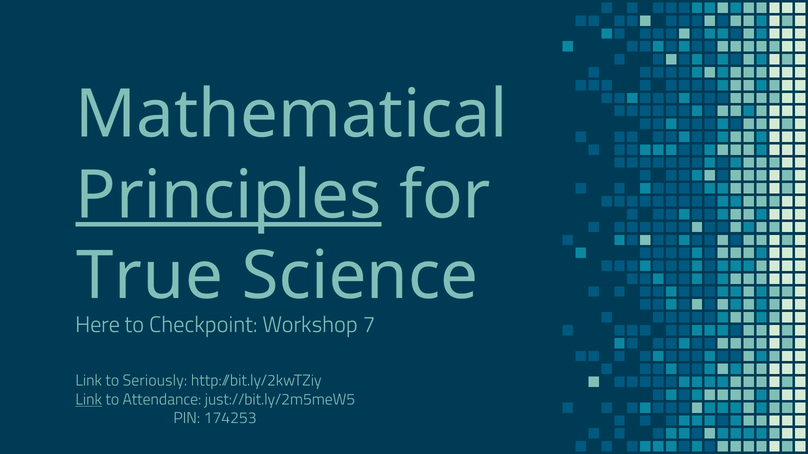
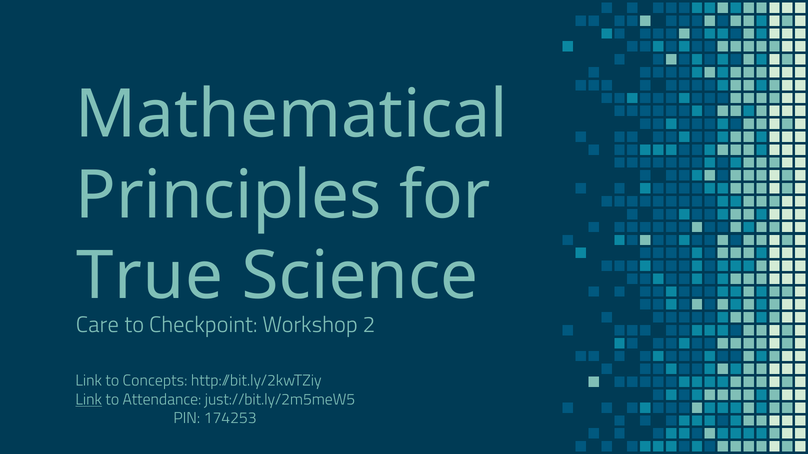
Principles underline: present -> none
Here: Here -> Care
7: 7 -> 2
Seriously: Seriously -> Concepts
